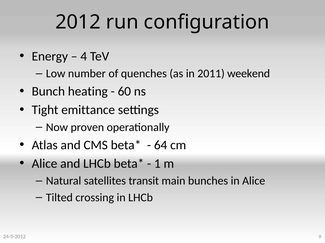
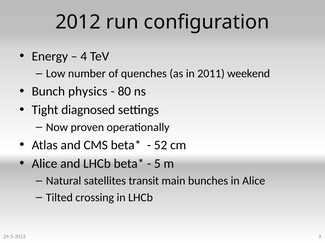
heating: heating -> physics
60: 60 -> 80
emittance: emittance -> diagnosed
64: 64 -> 52
1: 1 -> 5
